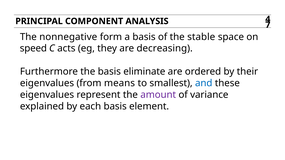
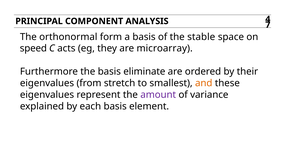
nonnegative: nonnegative -> orthonormal
decreasing: decreasing -> microarray
means: means -> stretch
and colour: blue -> orange
